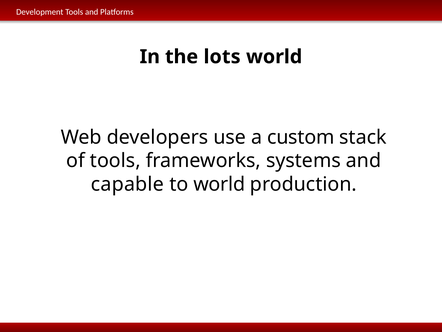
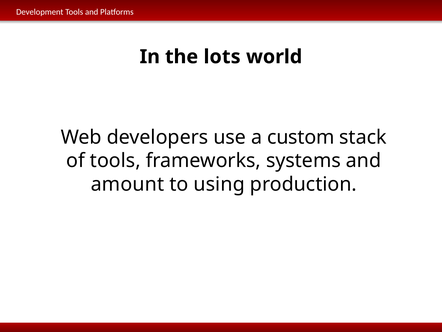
capable: capable -> amount
to world: world -> using
